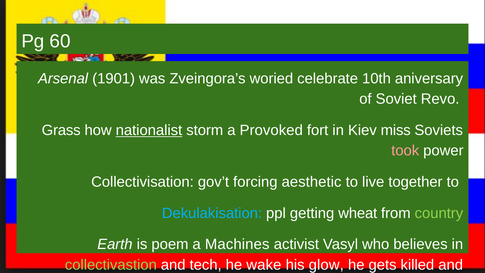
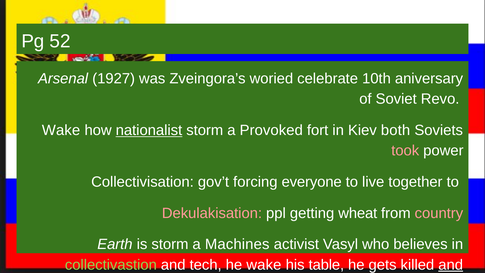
60: 60 -> 52
1901: 1901 -> 1927
Grass at (61, 130): Grass -> Wake
miss: miss -> both
aesthetic: aesthetic -> everyone
Dekulakisation colour: light blue -> pink
country colour: light green -> pink
is poem: poem -> storm
glow: glow -> table
and at (451, 265) underline: none -> present
